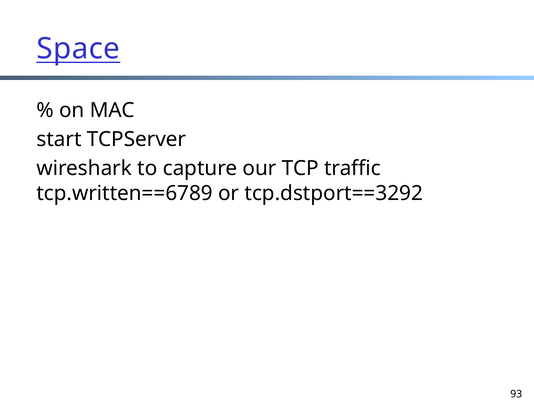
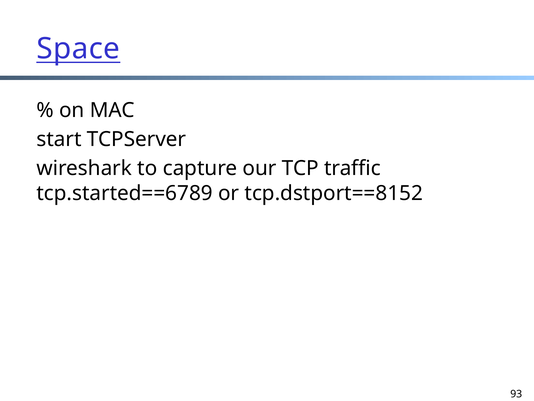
tcp.written==6789: tcp.written==6789 -> tcp.started==6789
tcp.dstport==3292: tcp.dstport==3292 -> tcp.dstport==8152
